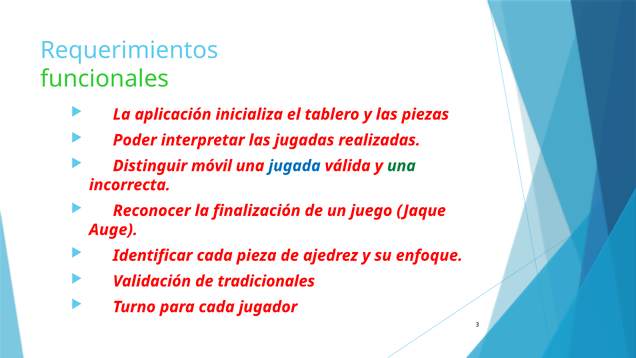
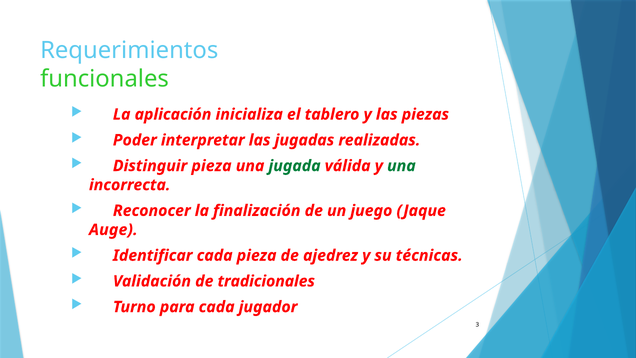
Distinguir móvil: móvil -> pieza
jugada colour: blue -> green
enfoque: enfoque -> técnicas
